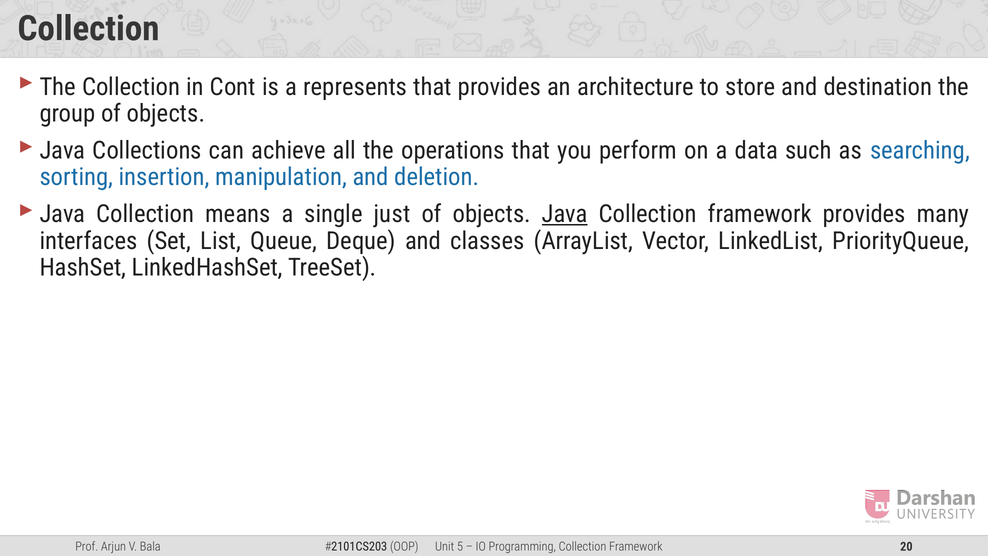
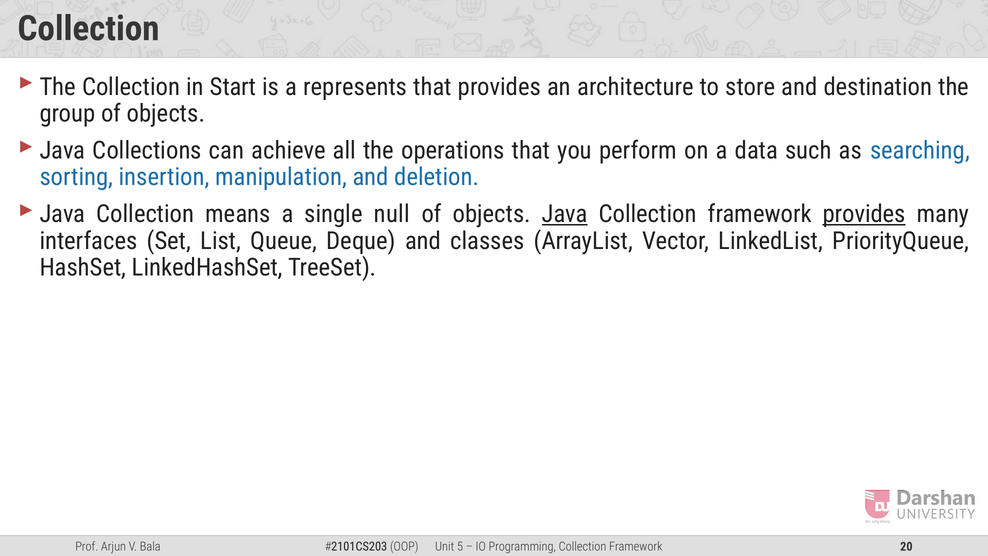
Cont: Cont -> Start
just: just -> null
provides at (864, 214) underline: none -> present
